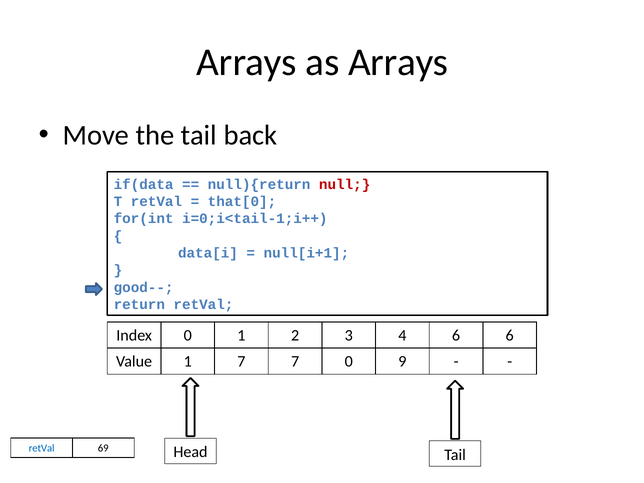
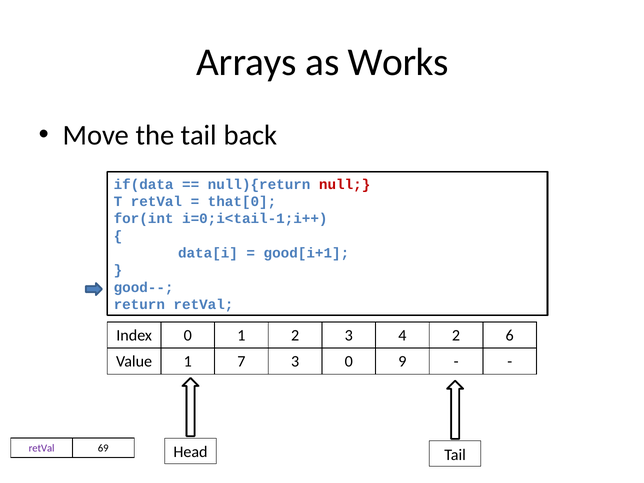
as Arrays: Arrays -> Works
null[i+1: null[i+1 -> good[i+1
4 6: 6 -> 2
7 7: 7 -> 3
retVal at (42, 448) colour: blue -> purple
